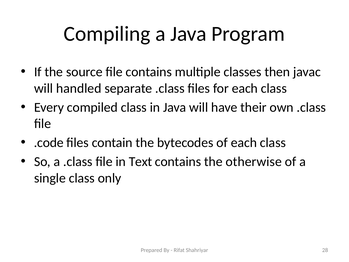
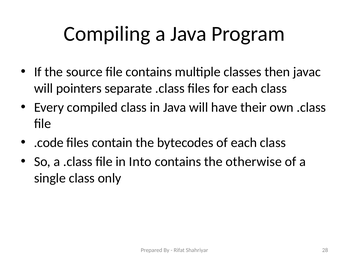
handled: handled -> pointers
Text: Text -> Into
